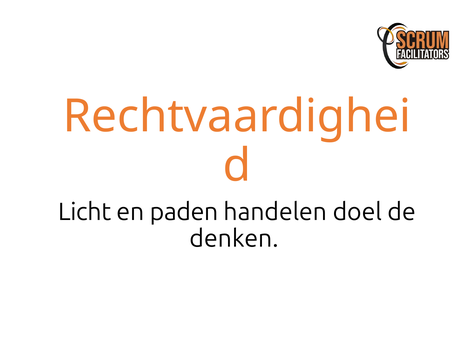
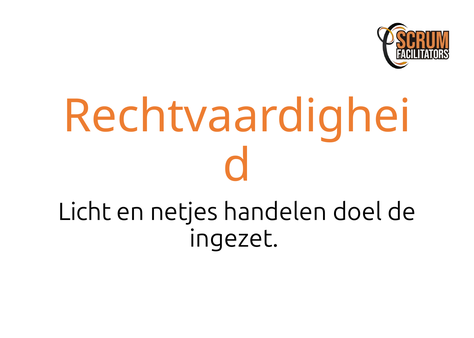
paden: paden -> netjes
denken: denken -> ingezet
